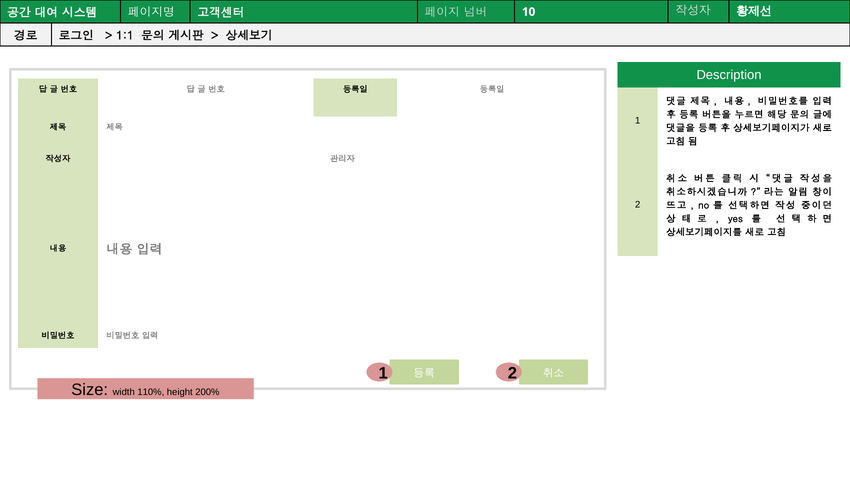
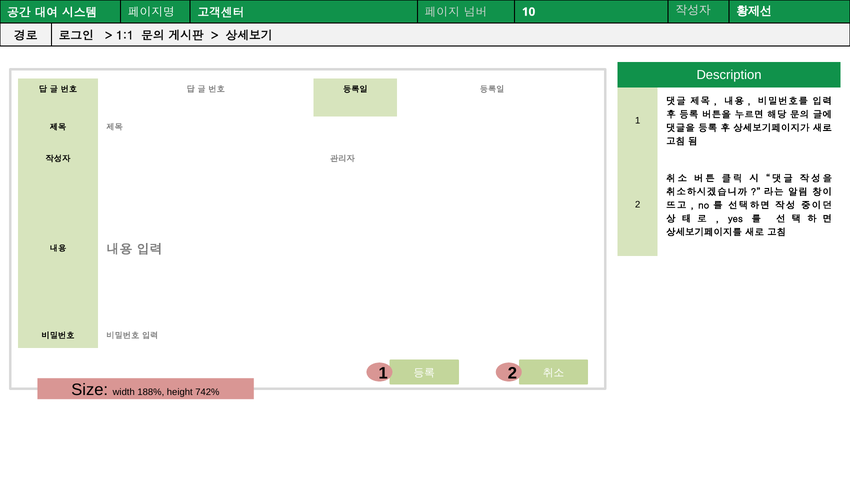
110%: 110% -> 188%
200%: 200% -> 742%
